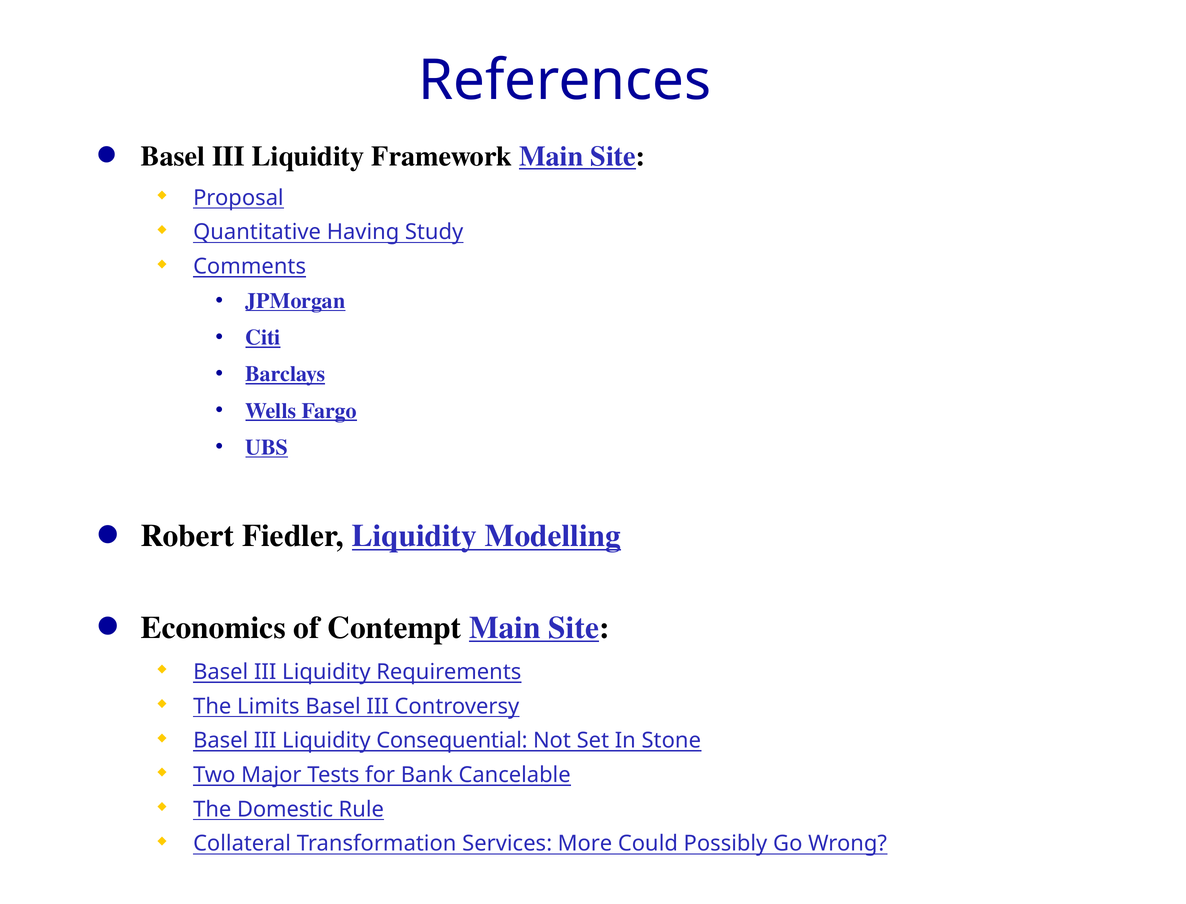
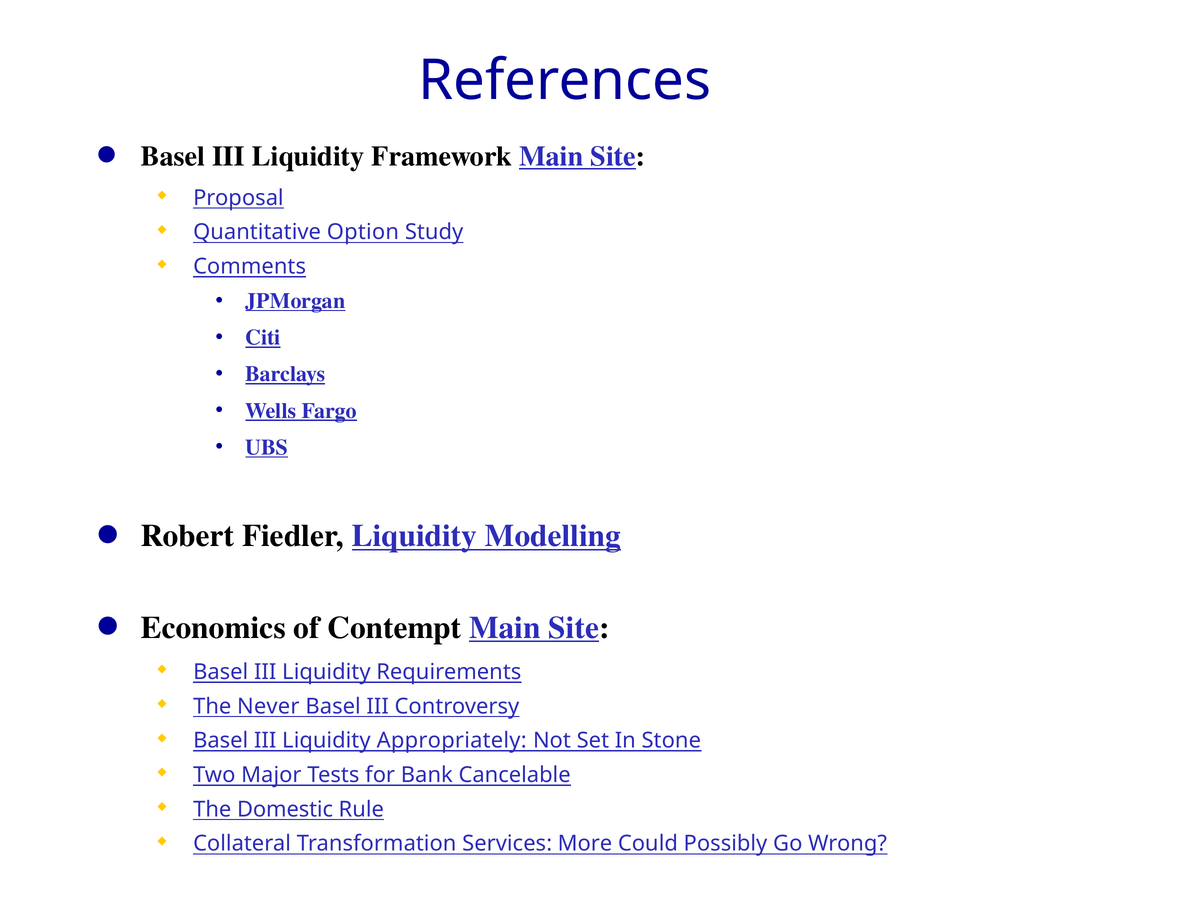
Having: Having -> Option
Limits: Limits -> Never
Consequential: Consequential -> Appropriately
